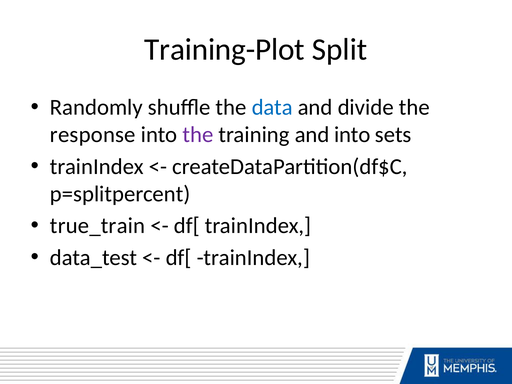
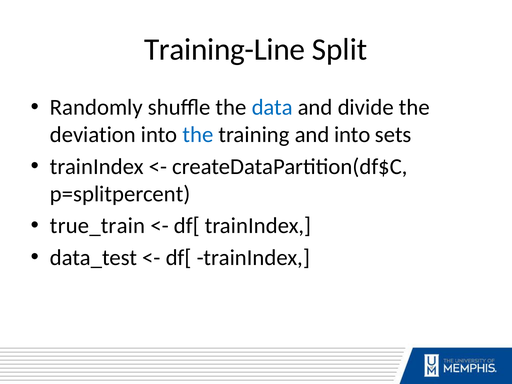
Training-Plot: Training-Plot -> Training-Line
response: response -> deviation
the at (198, 135) colour: purple -> blue
